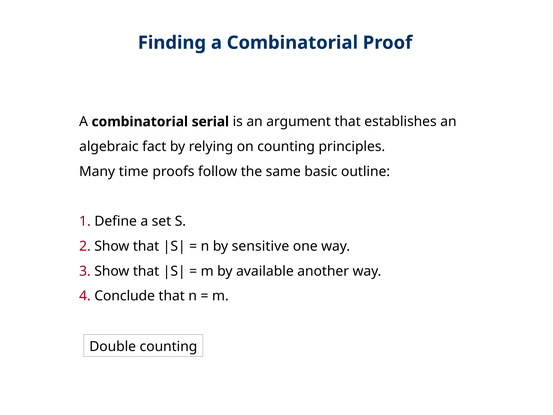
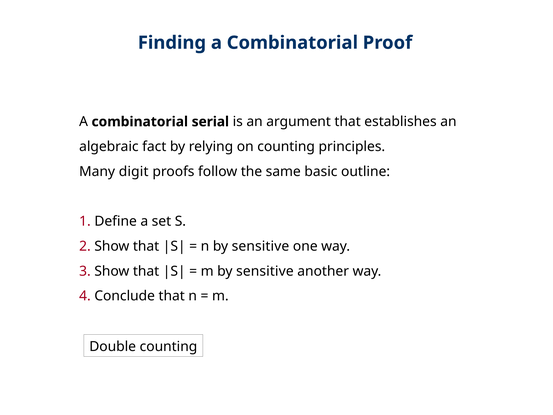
time: time -> digit
m by available: available -> sensitive
